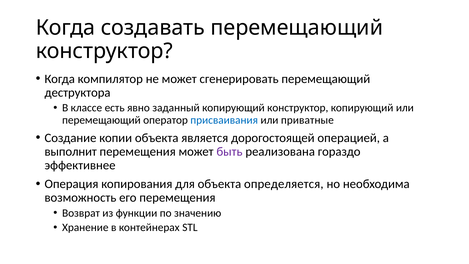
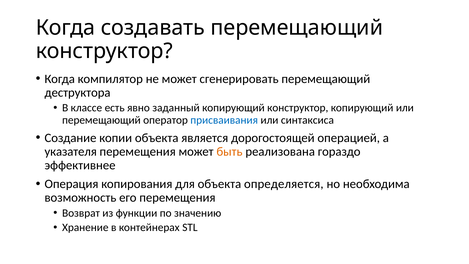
приватные: приватные -> синтаксиса
выполнит: выполнит -> указателя
быть colour: purple -> orange
